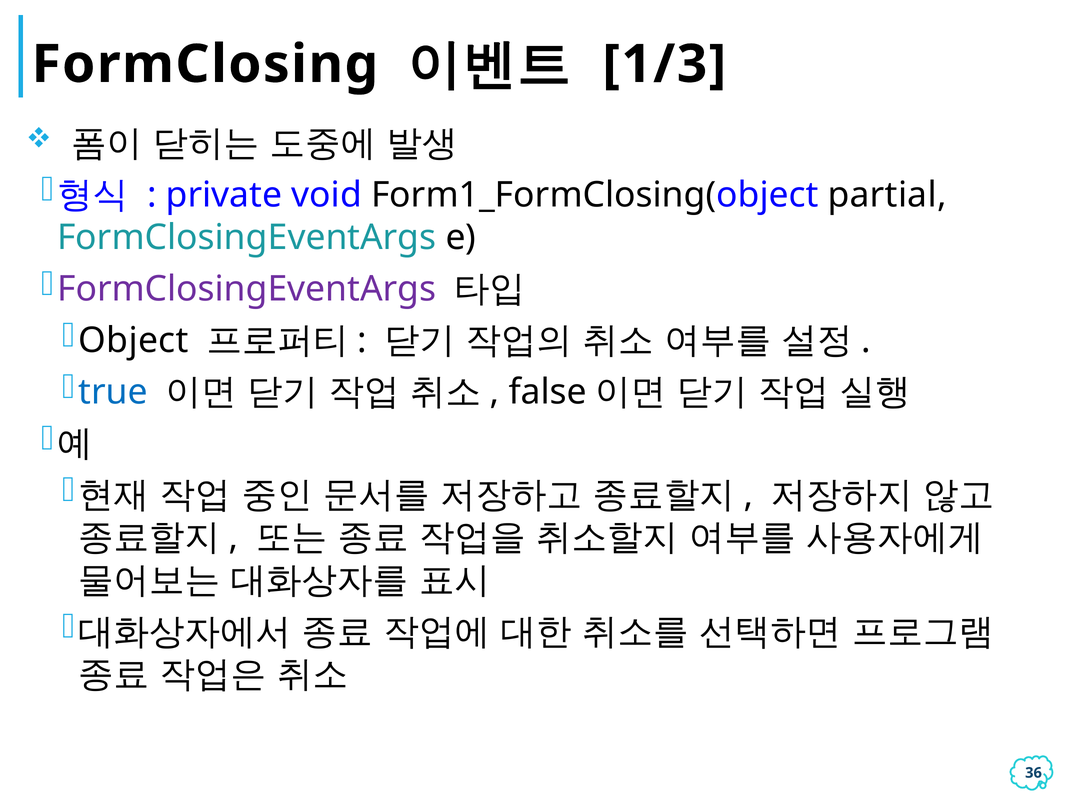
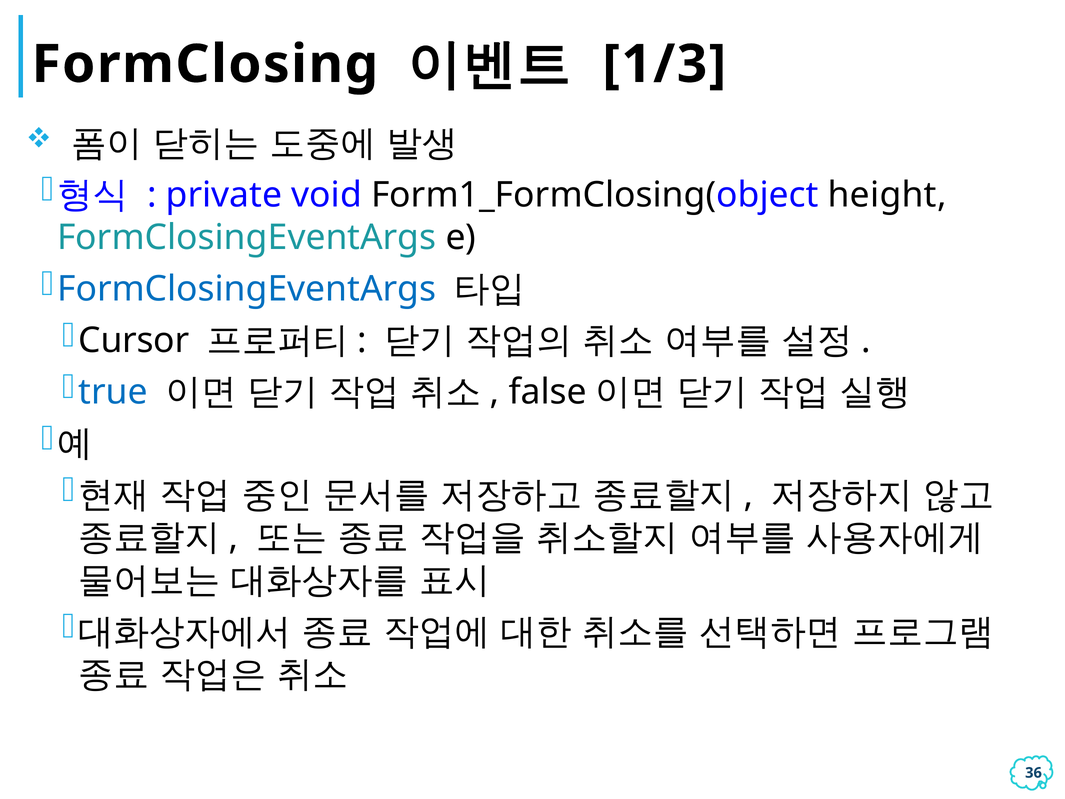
partial: partial -> height
FormClosingEventArgs at (247, 289) colour: purple -> blue
Object: Object -> Cursor
